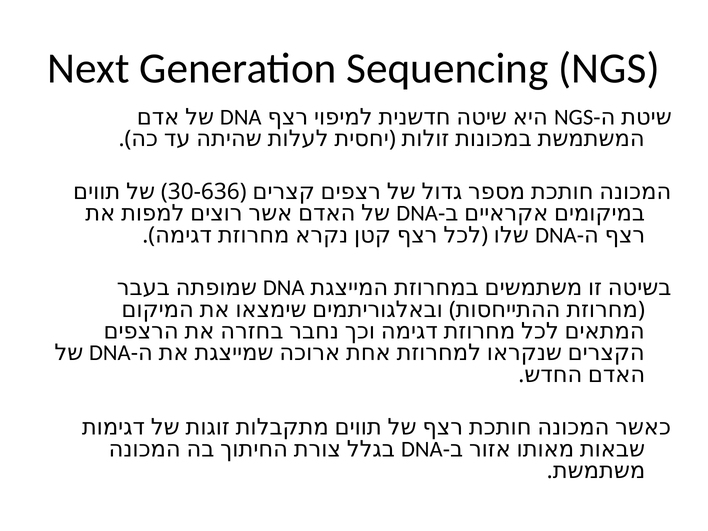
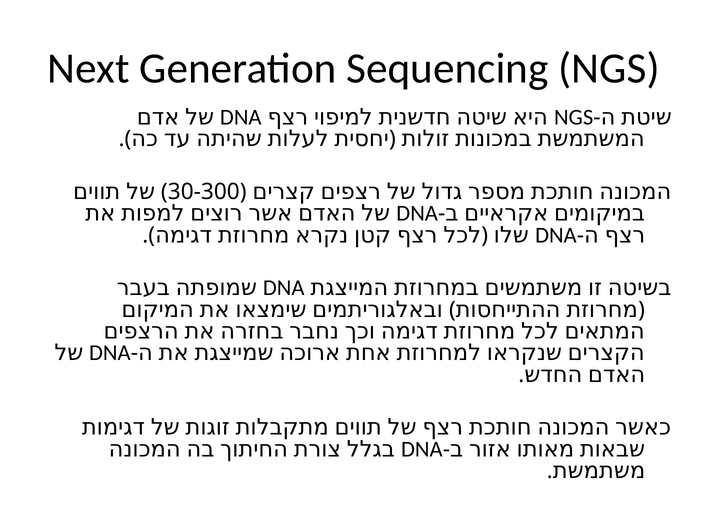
30-636: 30-636 -> 30-300
